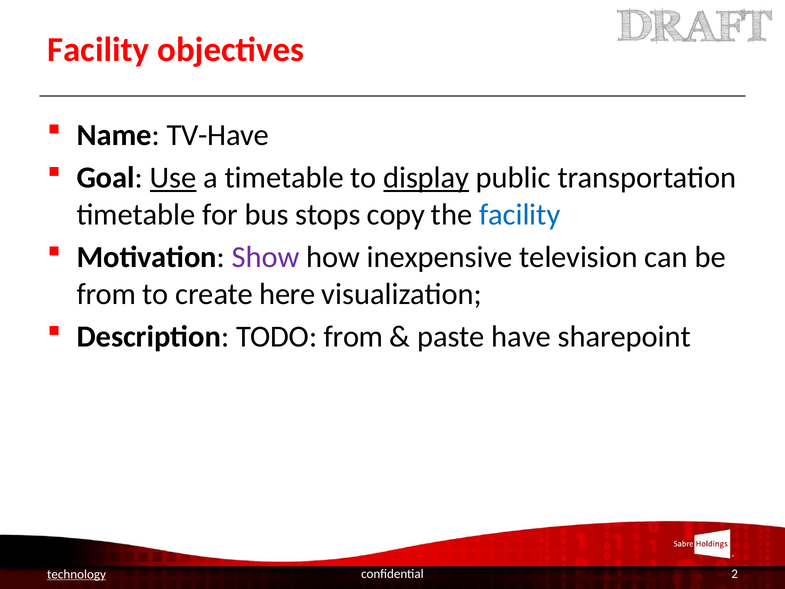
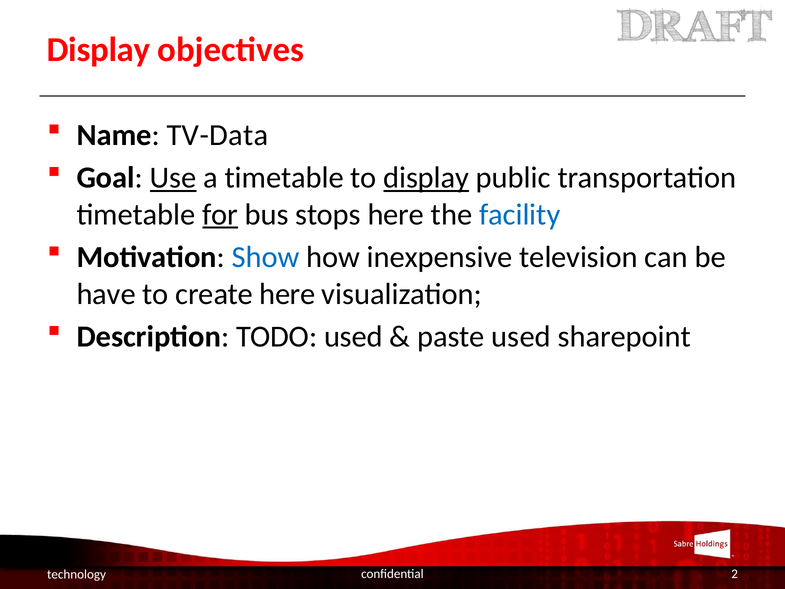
Facility at (98, 49): Facility -> Display
TV-Have: TV-Have -> TV-Data
for underline: none -> present
stops copy: copy -> here
Show colour: purple -> blue
from at (106, 294): from -> have
TODO from: from -> used
paste have: have -> used
technology underline: present -> none
